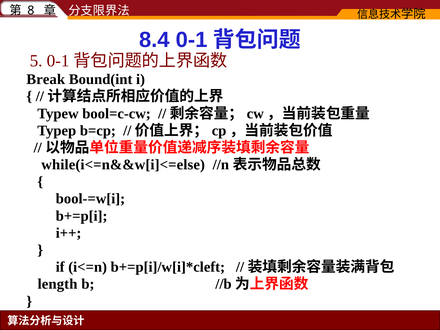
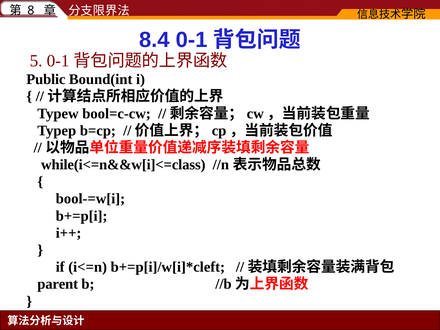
Break: Break -> Public
while(i<=n&&w[i]<=else: while(i<=n&&w[i]<=else -> while(i<=n&&w[i]<=class
length: length -> parent
